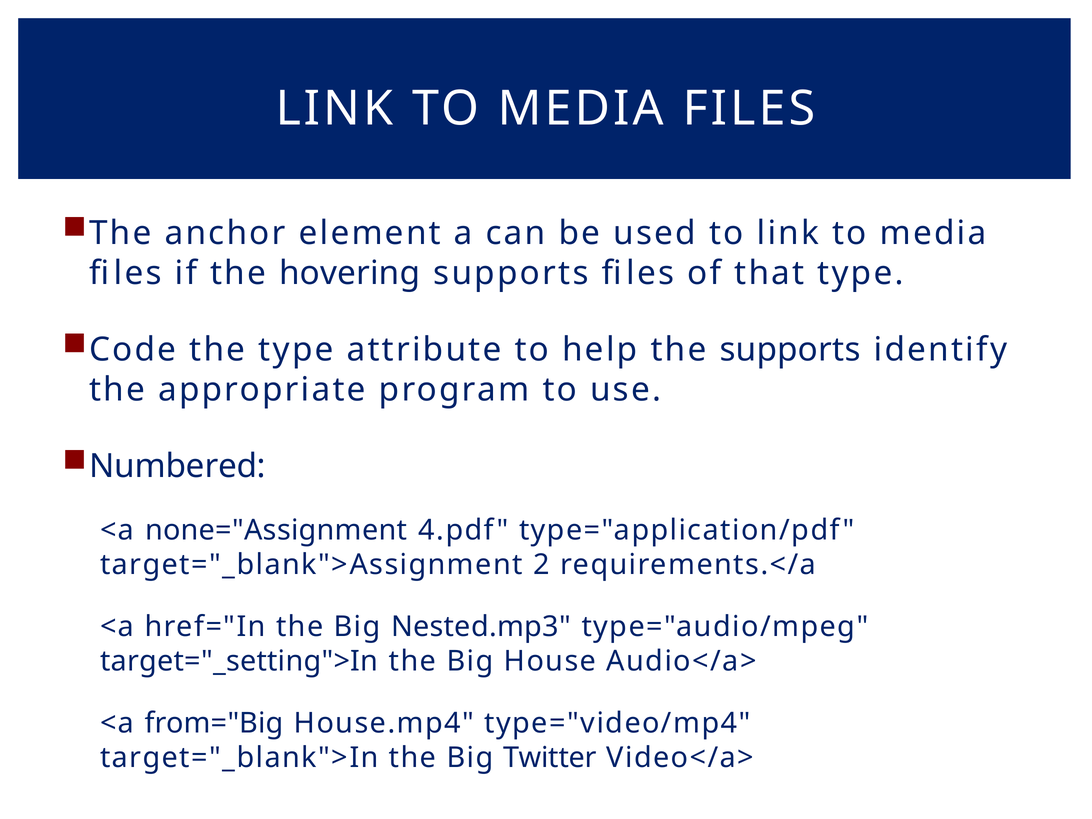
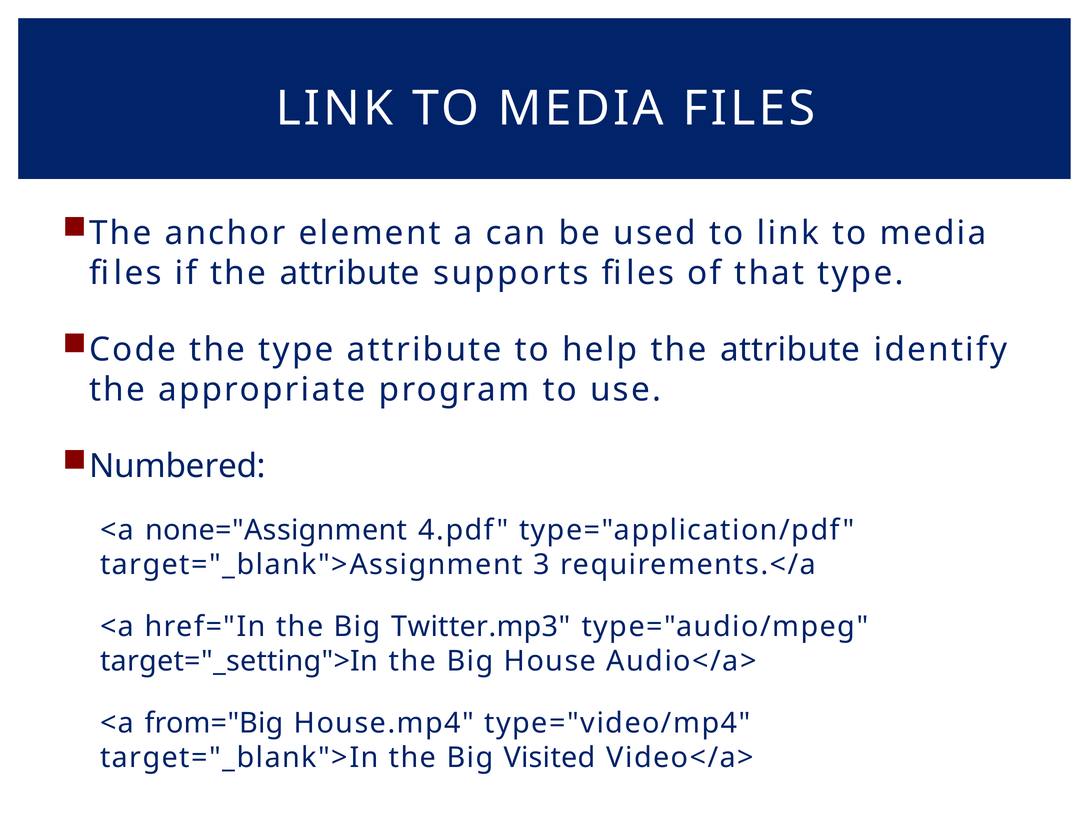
if the hovering: hovering -> attribute
help the supports: supports -> attribute
2: 2 -> 3
Nested.mp3: Nested.mp3 -> Twitter.mp3
Twitter: Twitter -> Visited
